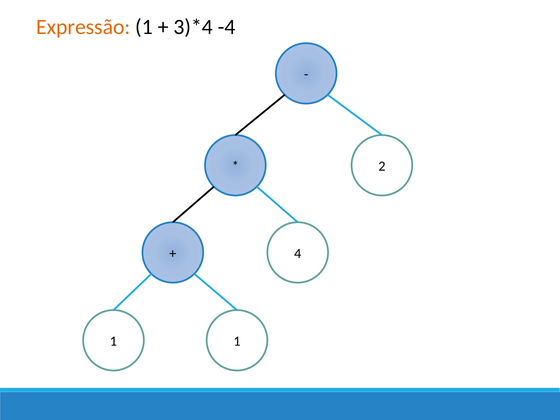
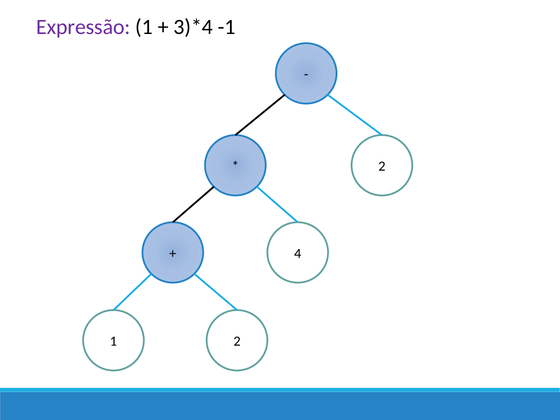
Expressão colour: orange -> purple
-4: -4 -> -1
1 1: 1 -> 2
